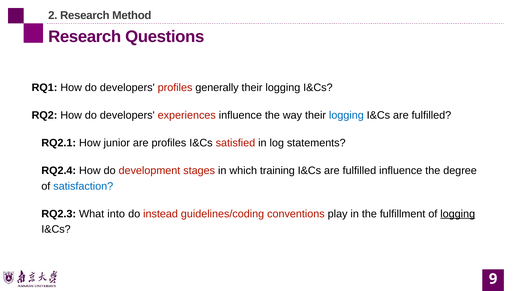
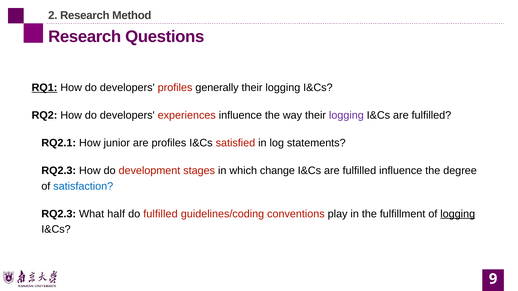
RQ1 underline: none -> present
logging at (346, 116) colour: blue -> purple
RQ2.4 at (59, 171): RQ2.4 -> RQ2.3
training: training -> change
into: into -> half
do instead: instead -> fulfilled
